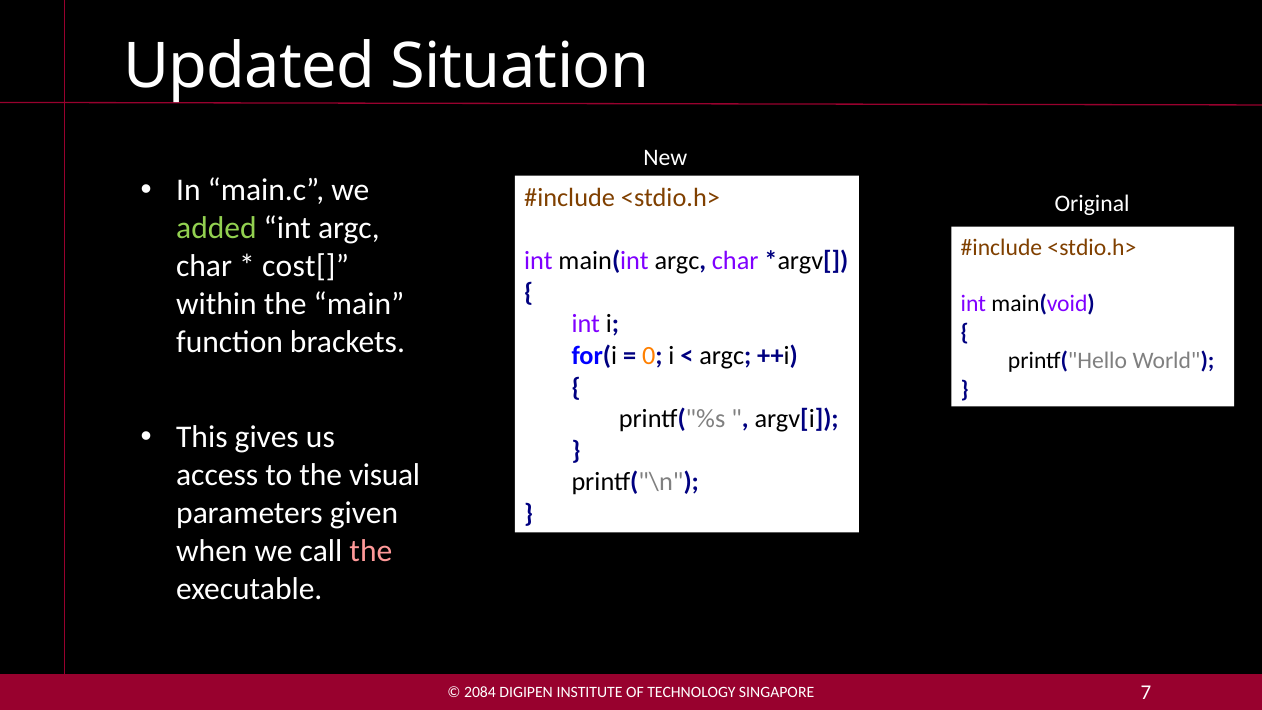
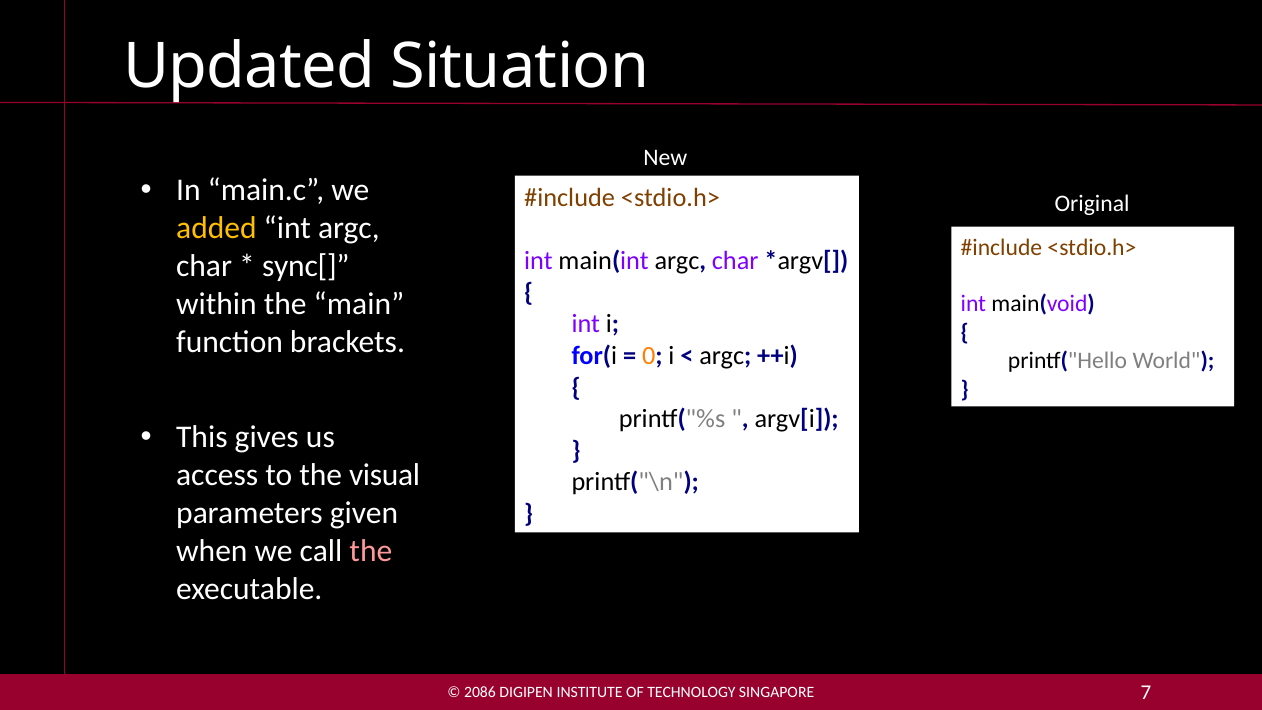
added colour: light green -> yellow
cost[: cost[ -> sync[
2084: 2084 -> 2086
